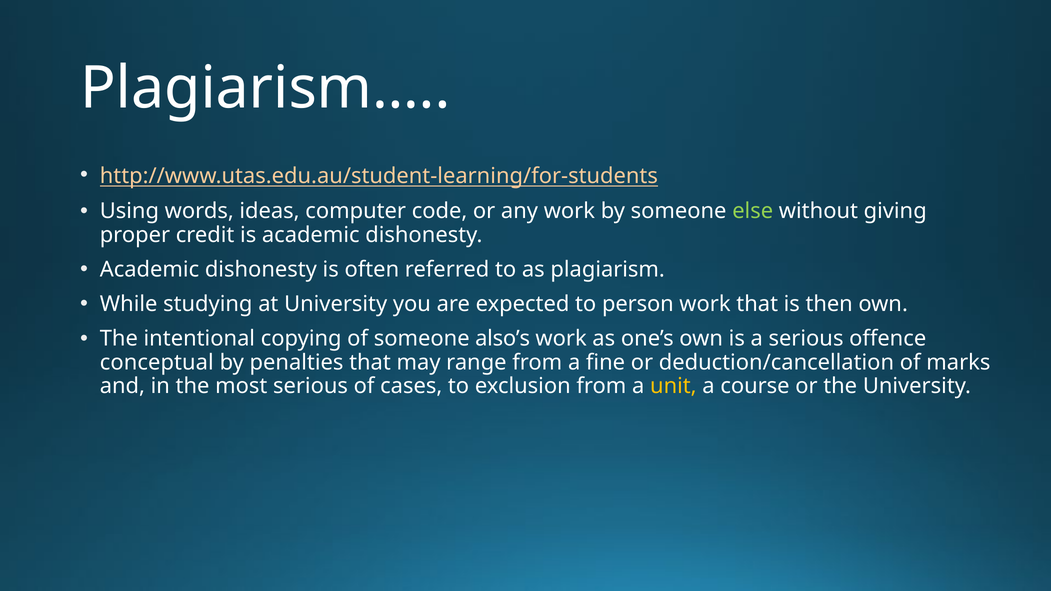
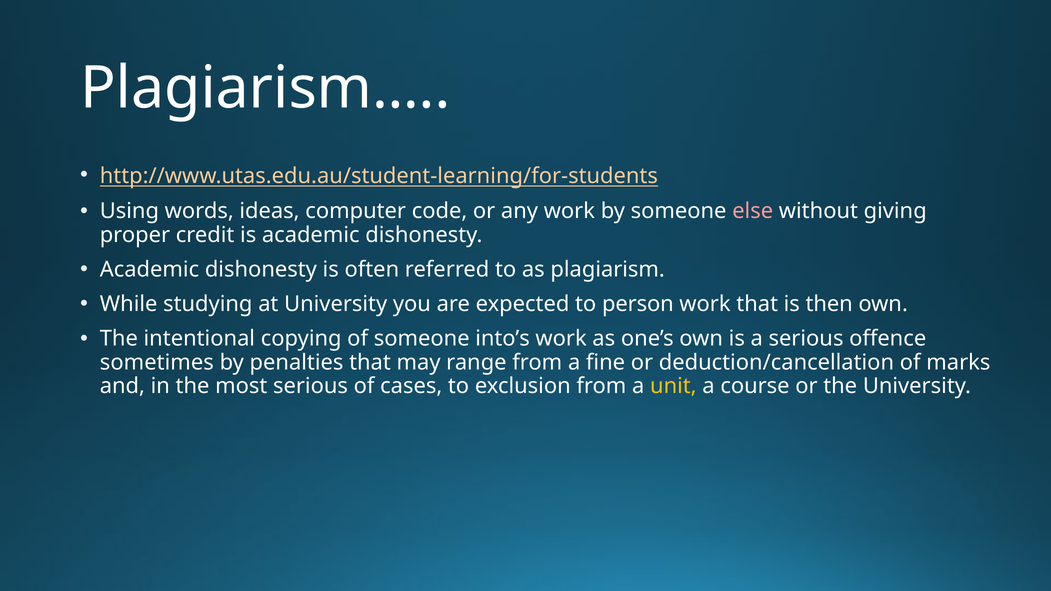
else colour: light green -> pink
also’s: also’s -> into’s
conceptual: conceptual -> sometimes
